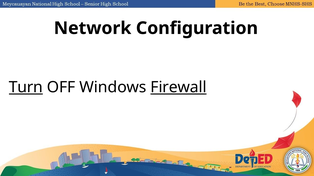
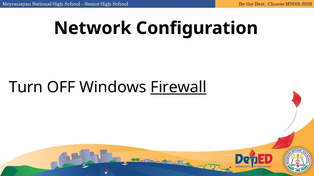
Turn underline: present -> none
